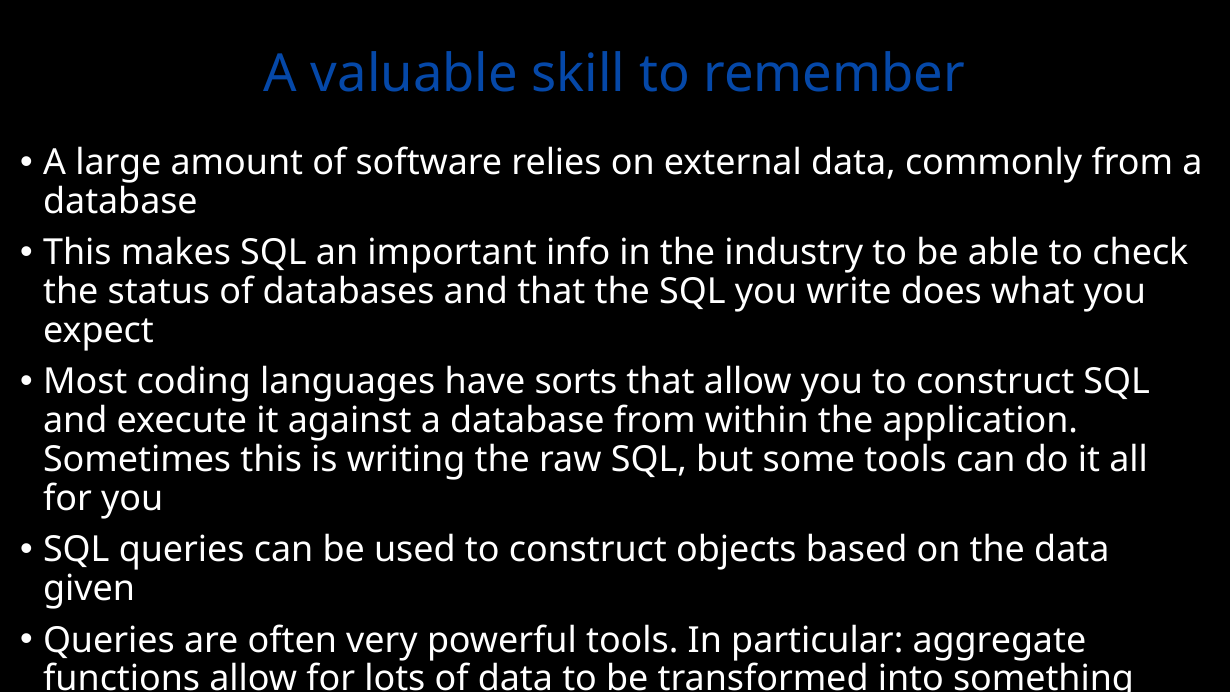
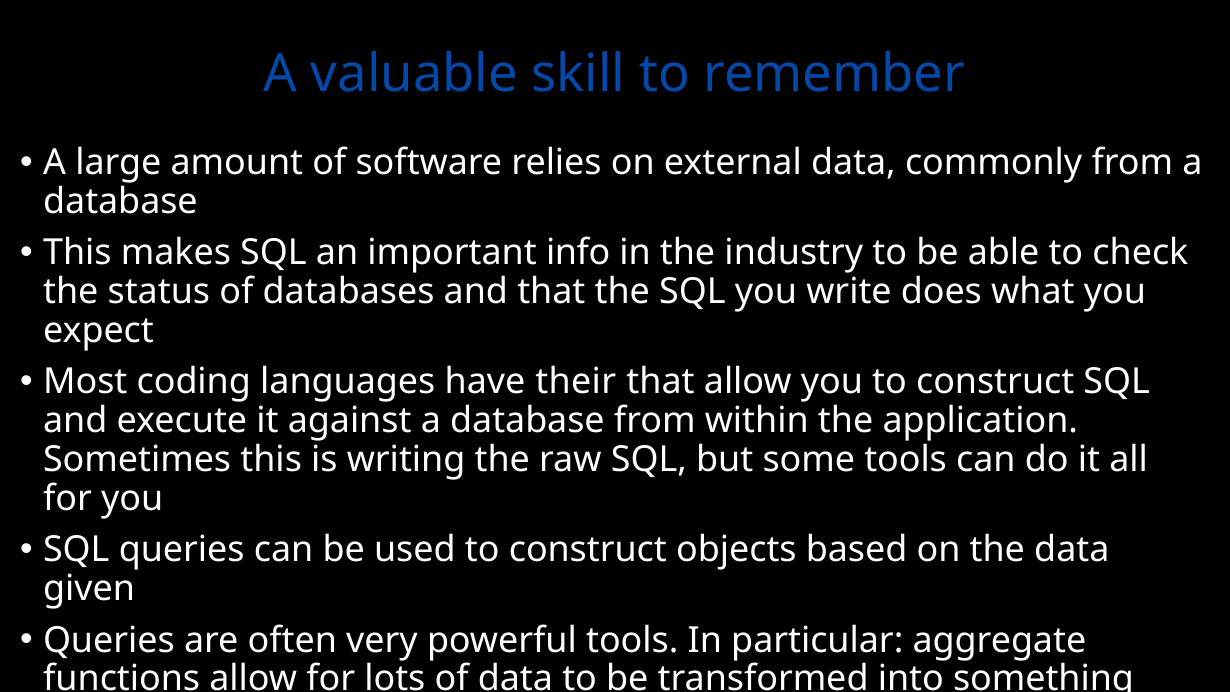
sorts: sorts -> their
